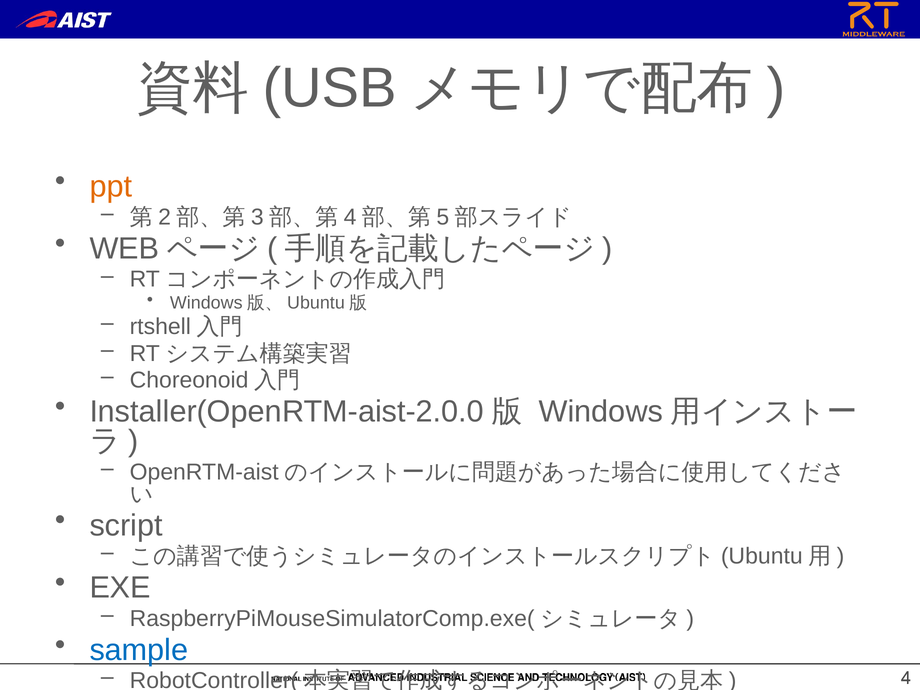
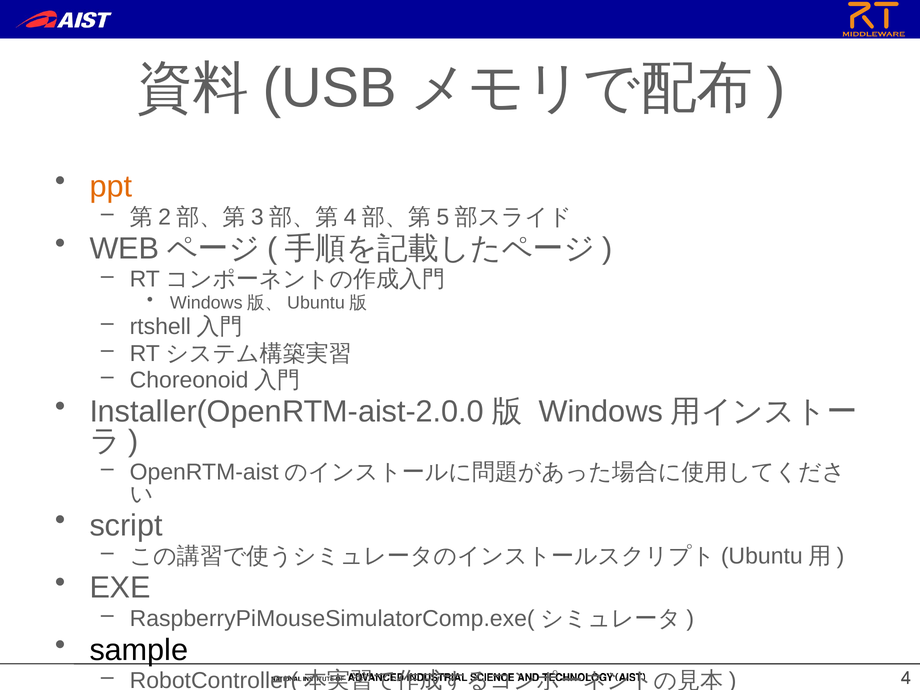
sample colour: blue -> black
